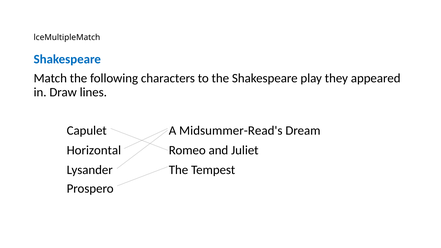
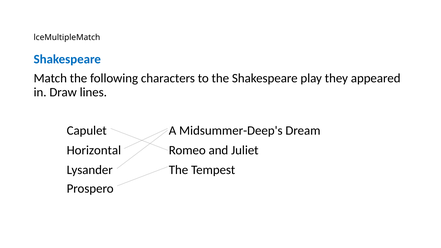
Midsummer-Read's: Midsummer-Read's -> Midsummer-Deep's
